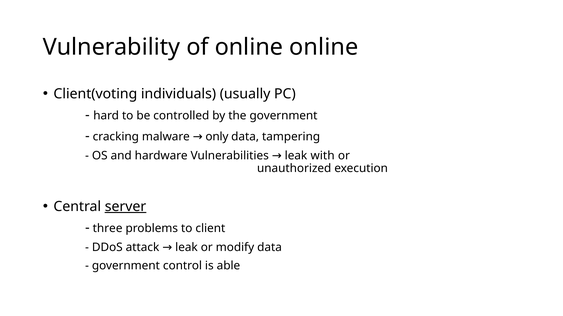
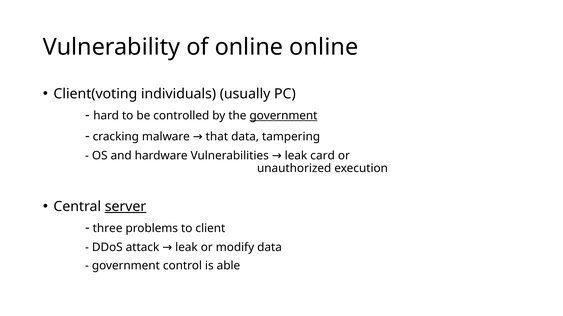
government at (284, 116) underline: none -> present
only: only -> that
with: with -> card
